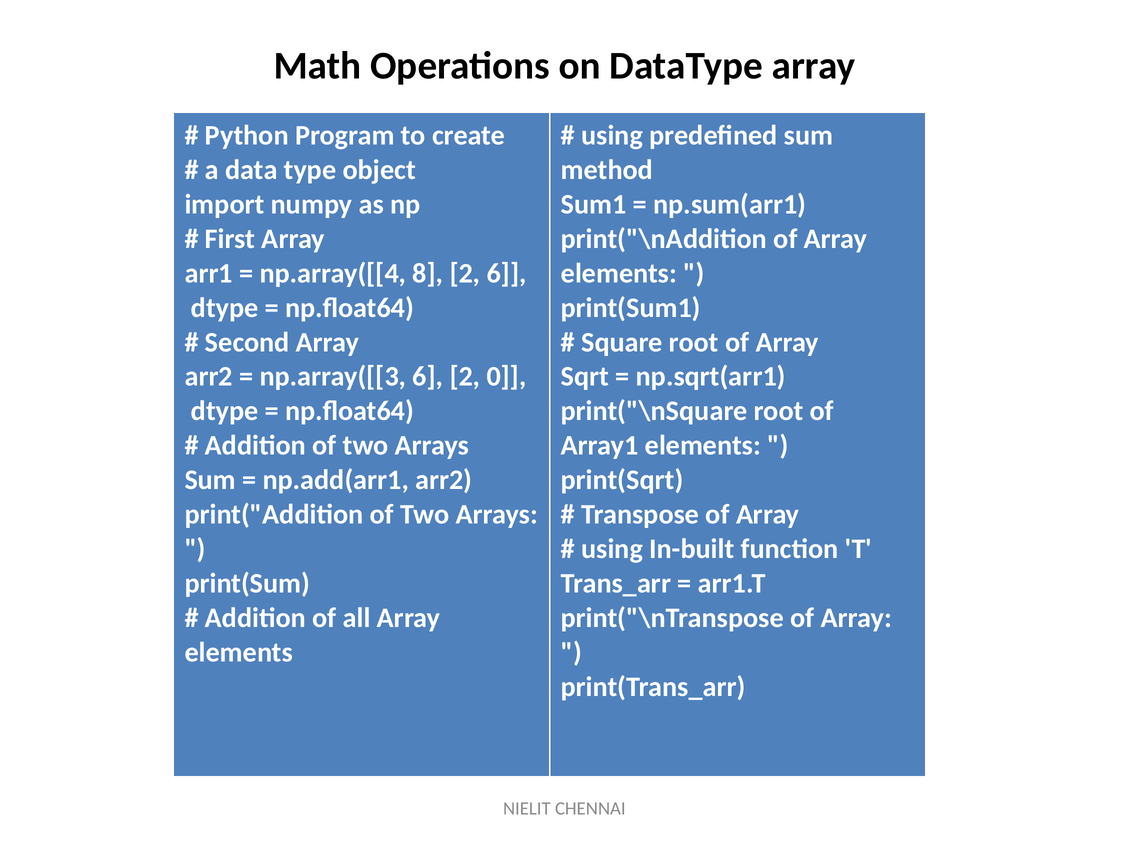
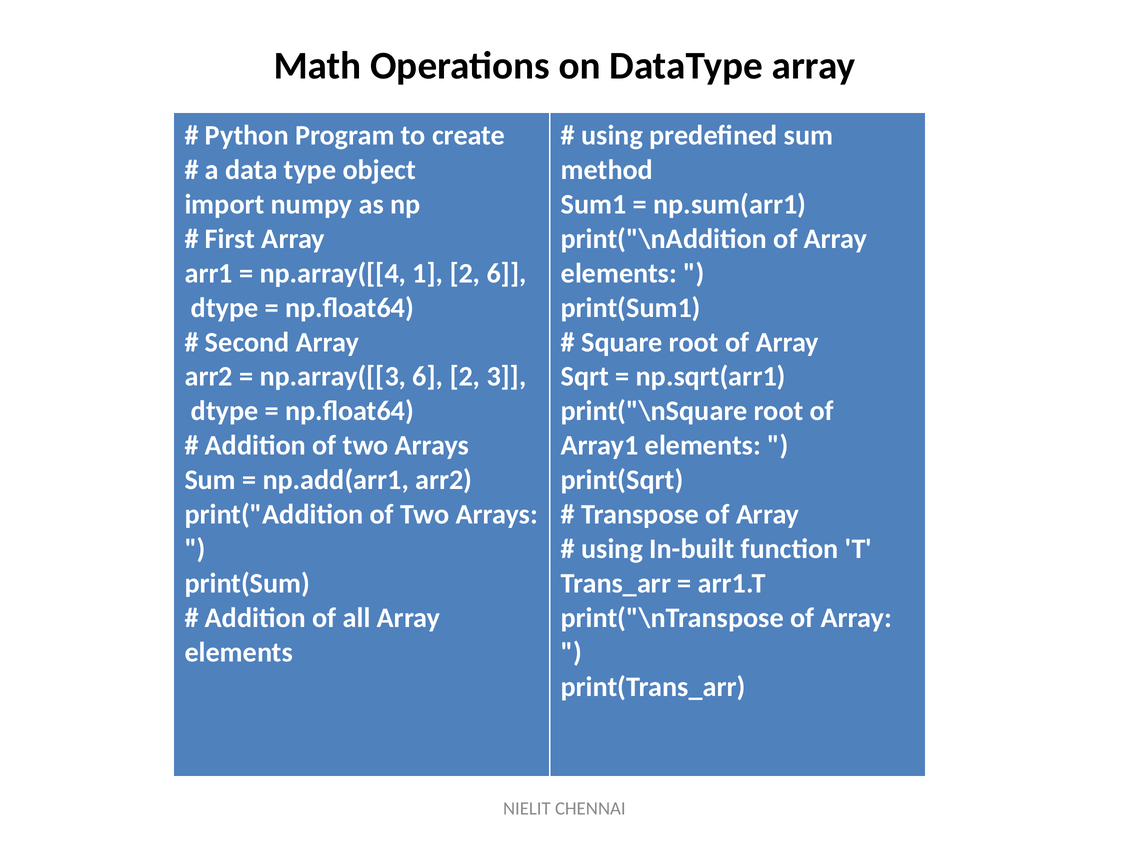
8: 8 -> 1
0: 0 -> 3
